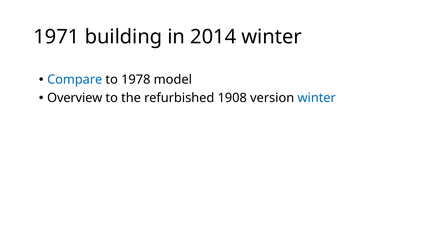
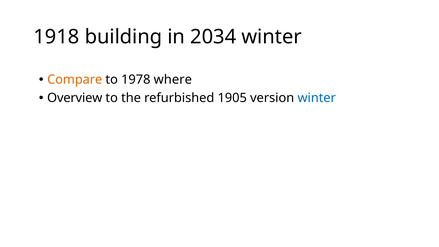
1971: 1971 -> 1918
2014: 2014 -> 2034
Compare colour: blue -> orange
model: model -> where
1908: 1908 -> 1905
